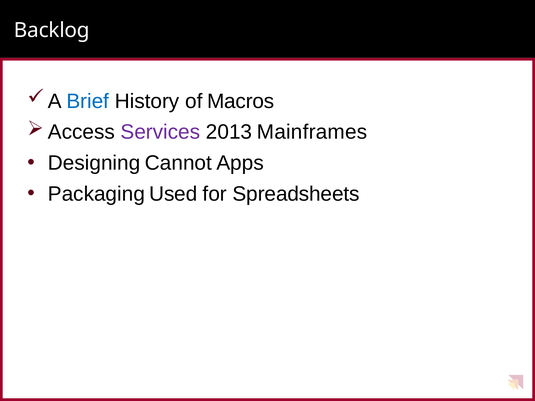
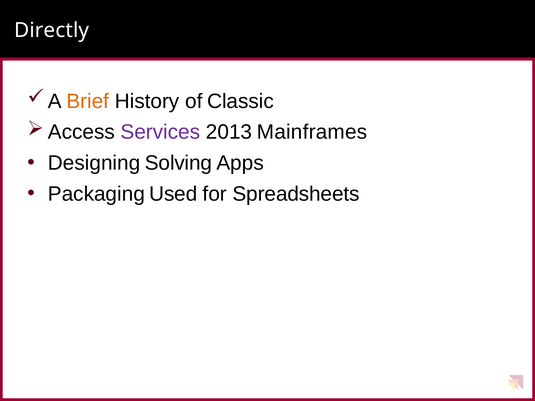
Backlog: Backlog -> Directly
Brief colour: blue -> orange
Macros: Macros -> Classic
Cannot: Cannot -> Solving
